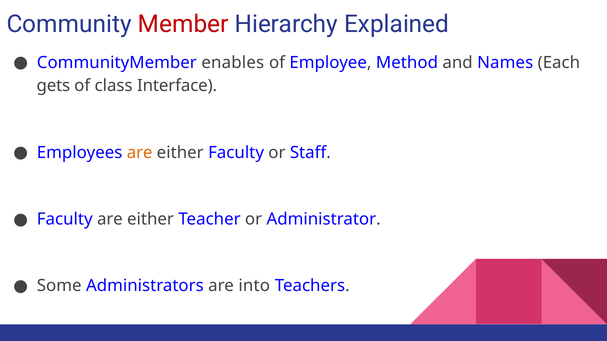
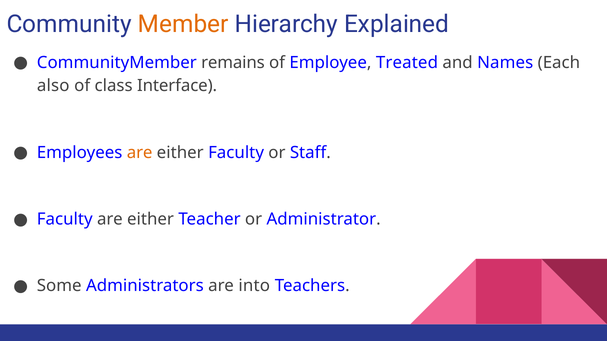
Member colour: red -> orange
enables: enables -> remains
Method: Method -> Treated
gets: gets -> also
